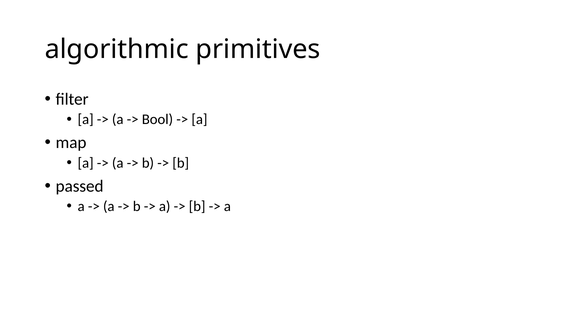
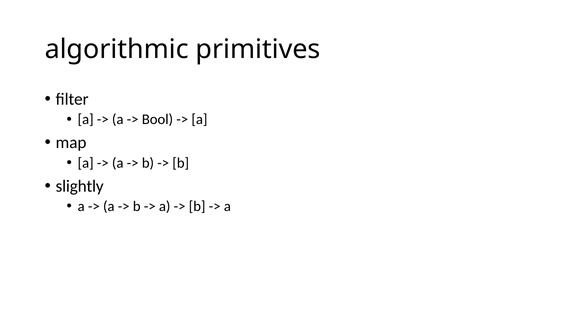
passed: passed -> slightly
